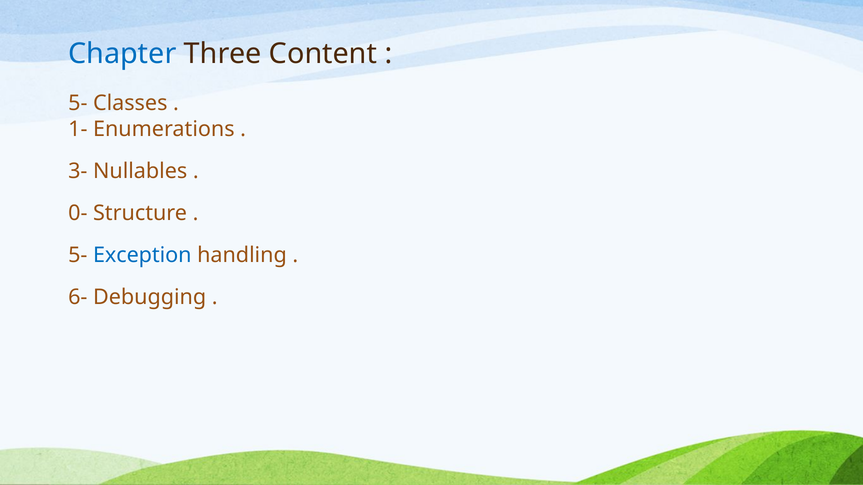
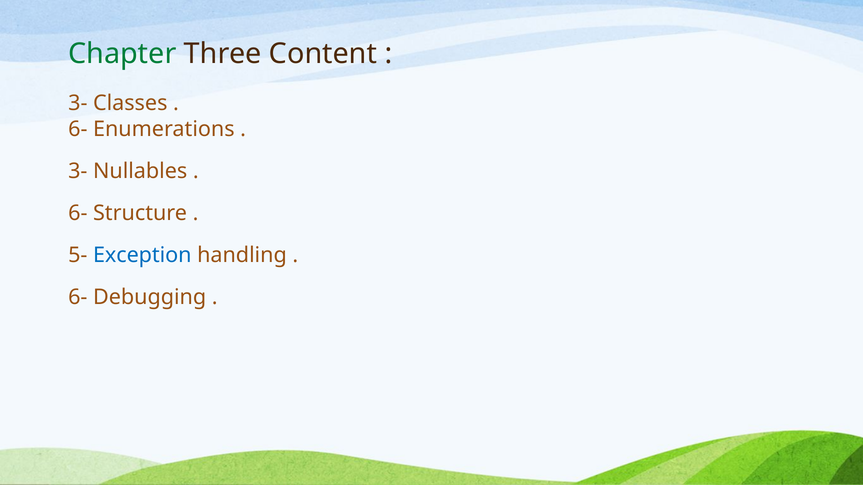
Chapter colour: blue -> green
5- at (78, 103): 5- -> 3-
1- at (78, 129): 1- -> 6-
0- at (78, 214): 0- -> 6-
